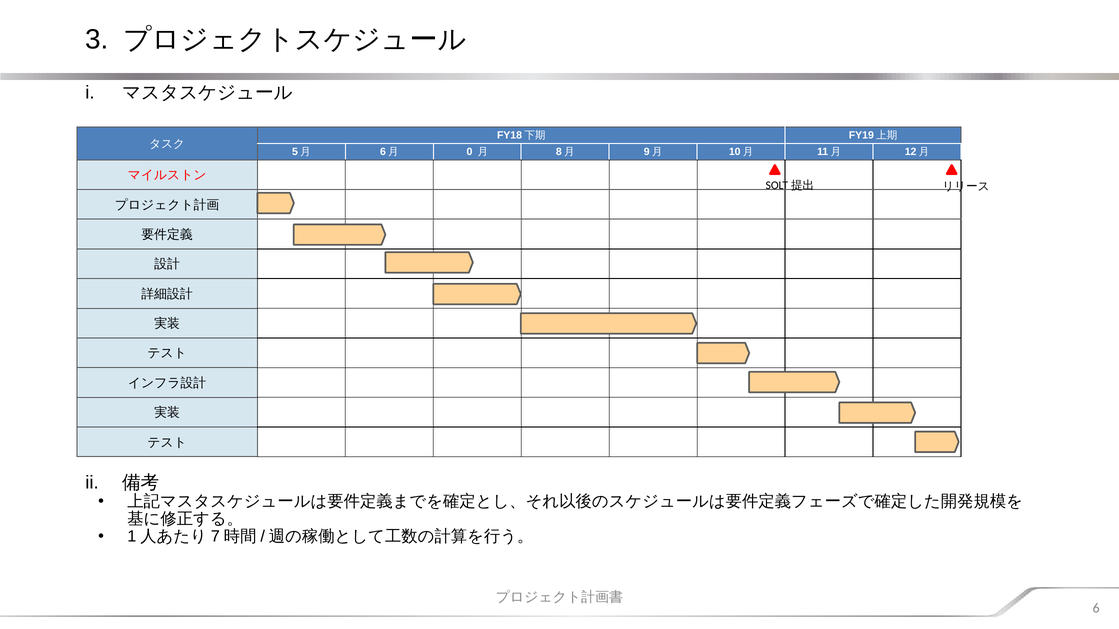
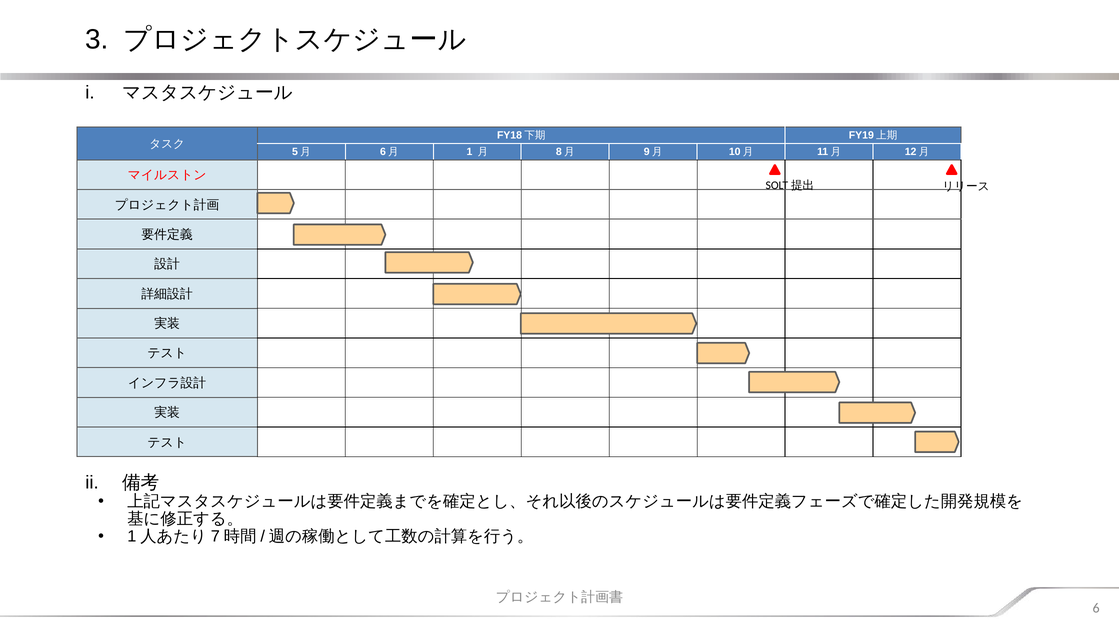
0: 0 -> 1
